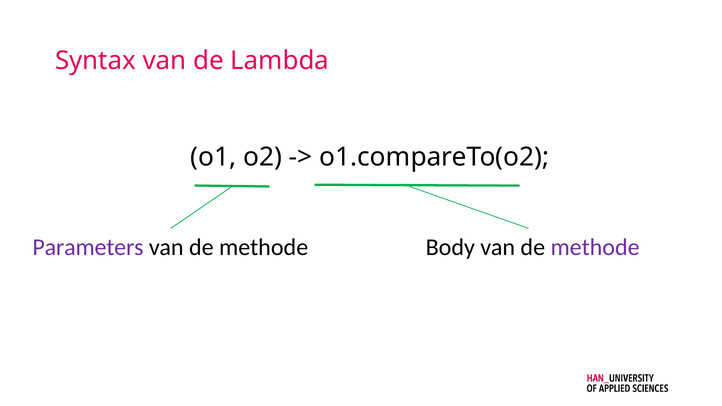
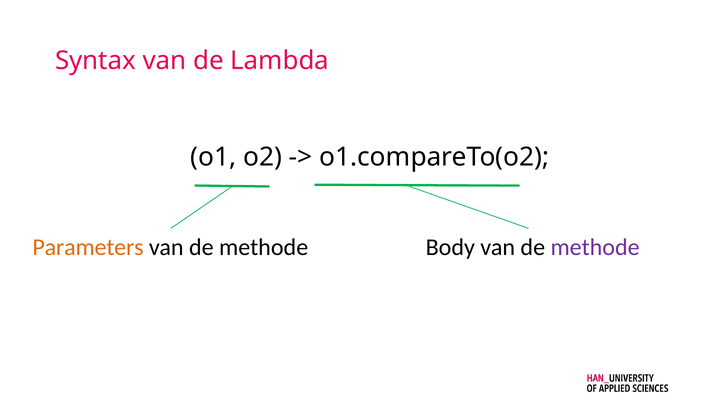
Parameters colour: purple -> orange
